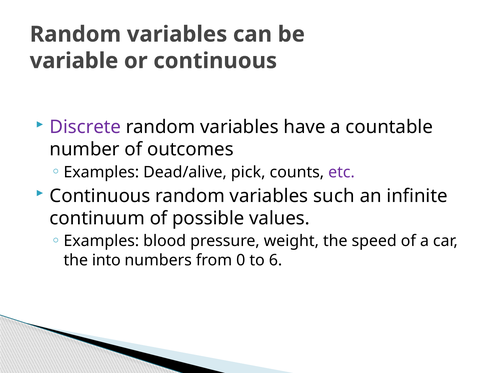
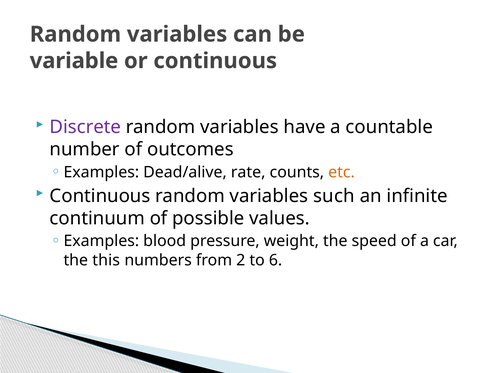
pick: pick -> rate
etc colour: purple -> orange
into: into -> this
0: 0 -> 2
